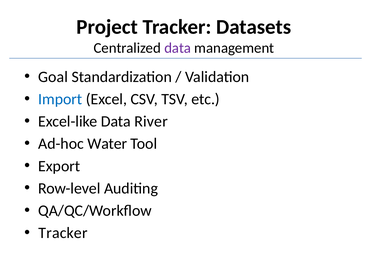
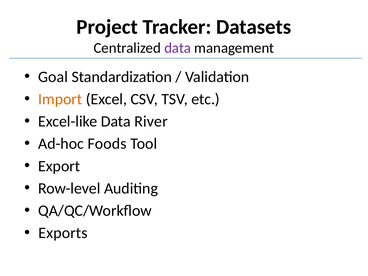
Import colour: blue -> orange
Water: Water -> Foods
Tracker at (63, 233): Tracker -> Exports
